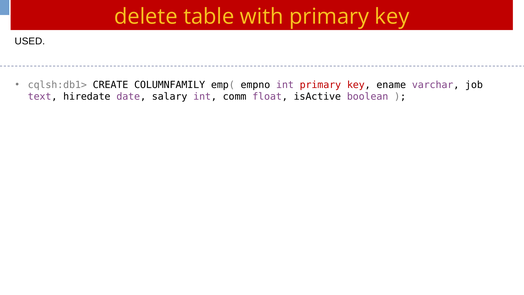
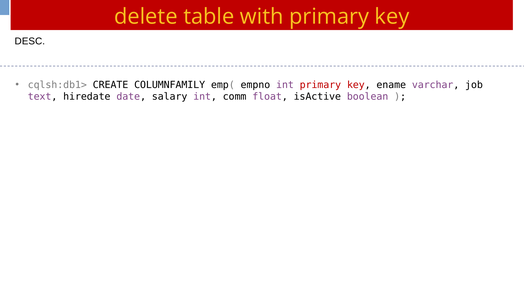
USED: USED -> DESC
